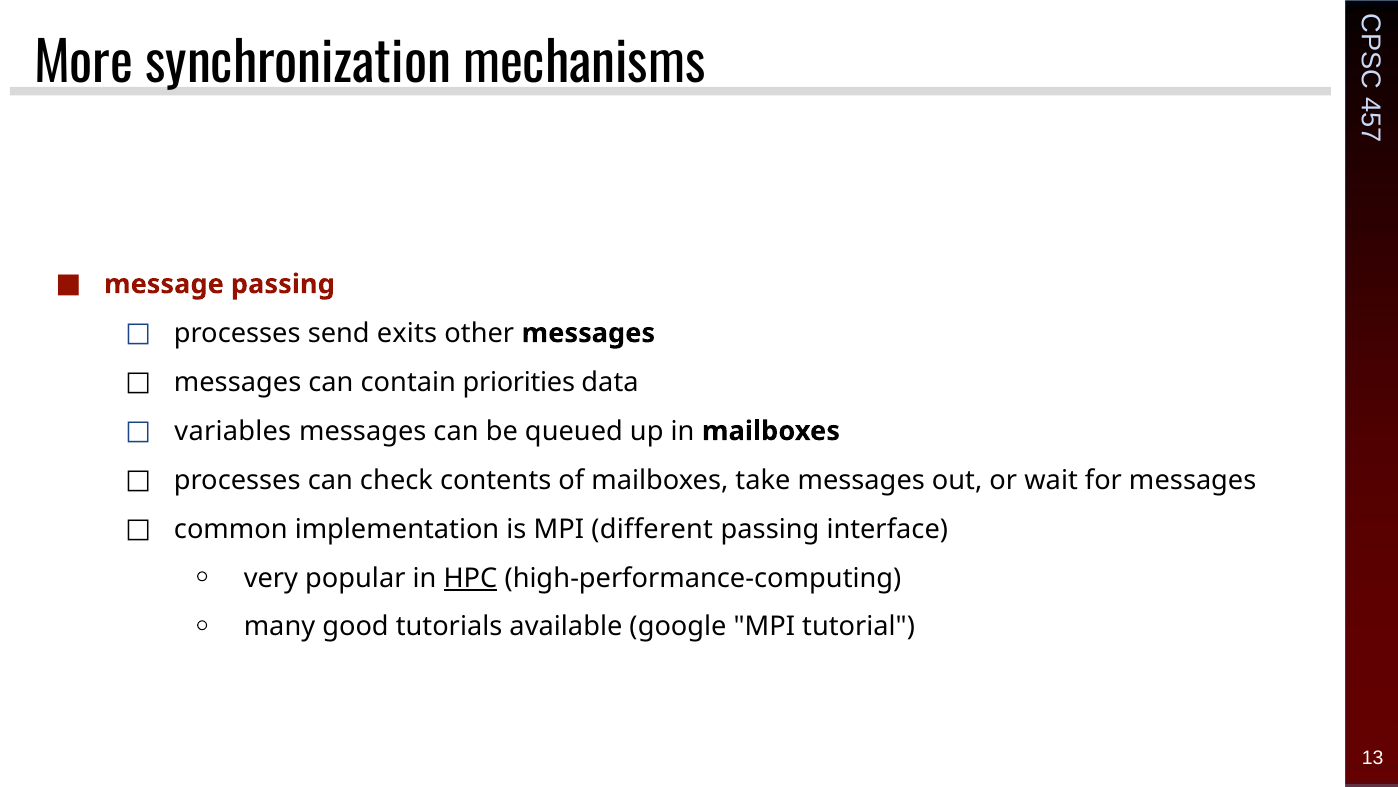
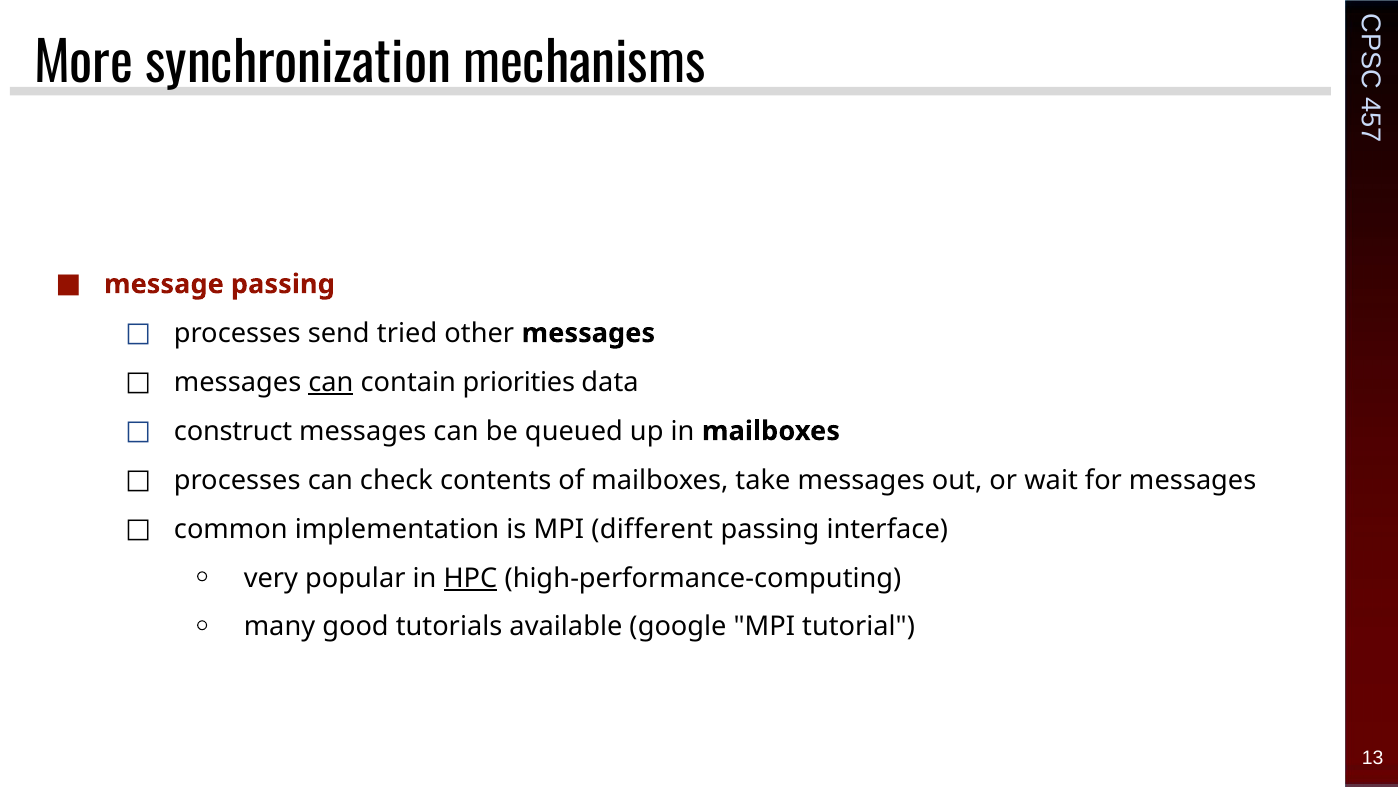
exits: exits -> tried
can at (331, 382) underline: none -> present
variables: variables -> construct
